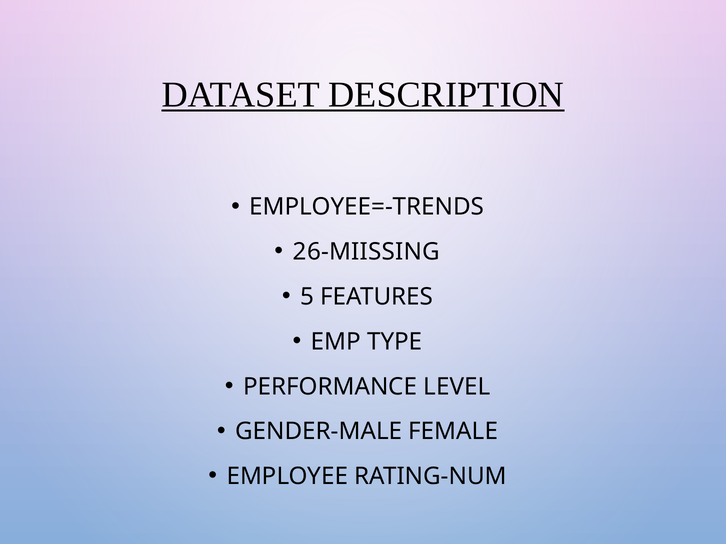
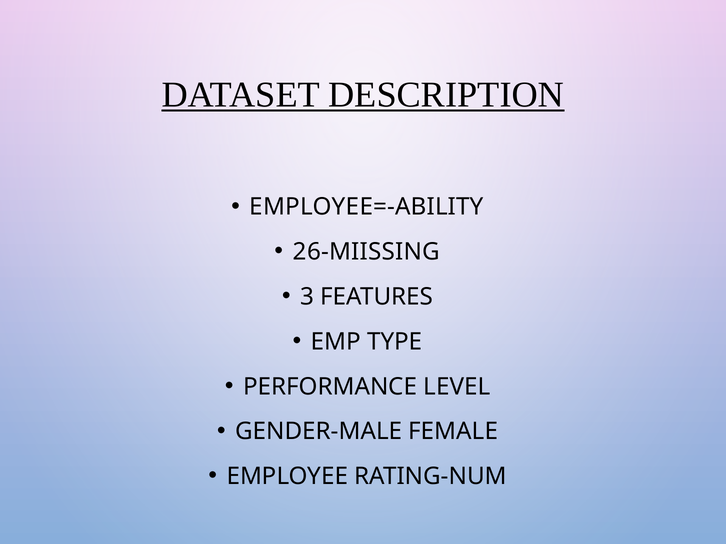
EMPLOYEE=-TRENDS: EMPLOYEE=-TRENDS -> EMPLOYEE=-ABILITY
5: 5 -> 3
